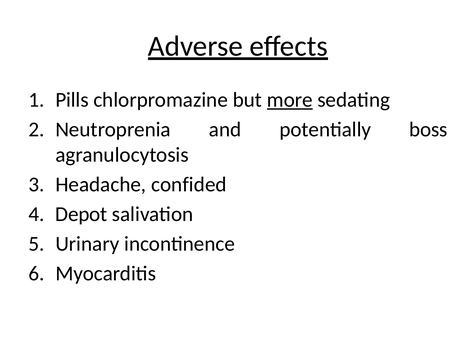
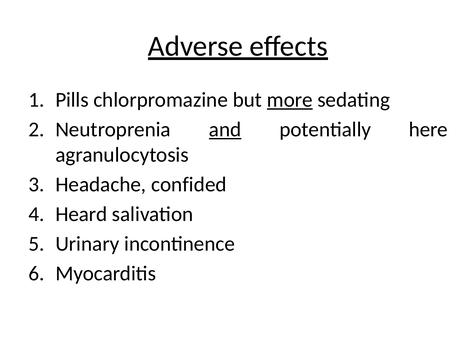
and underline: none -> present
boss: boss -> here
Depot: Depot -> Heard
